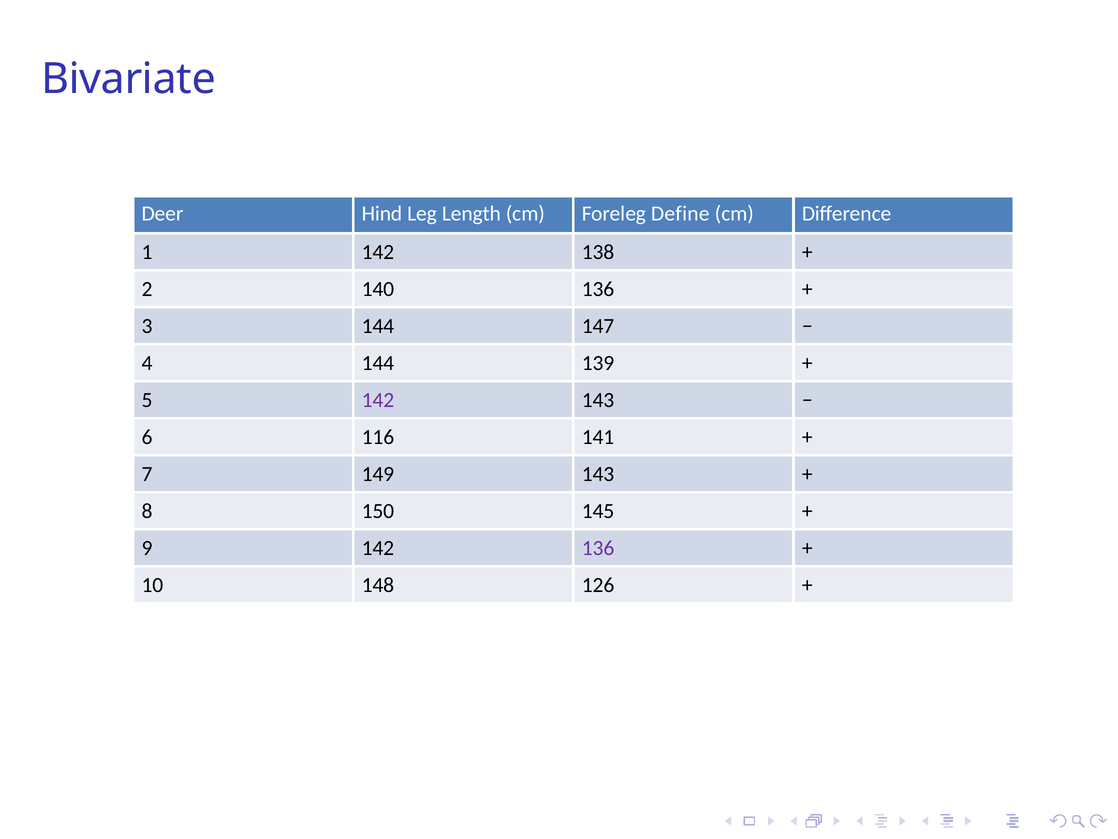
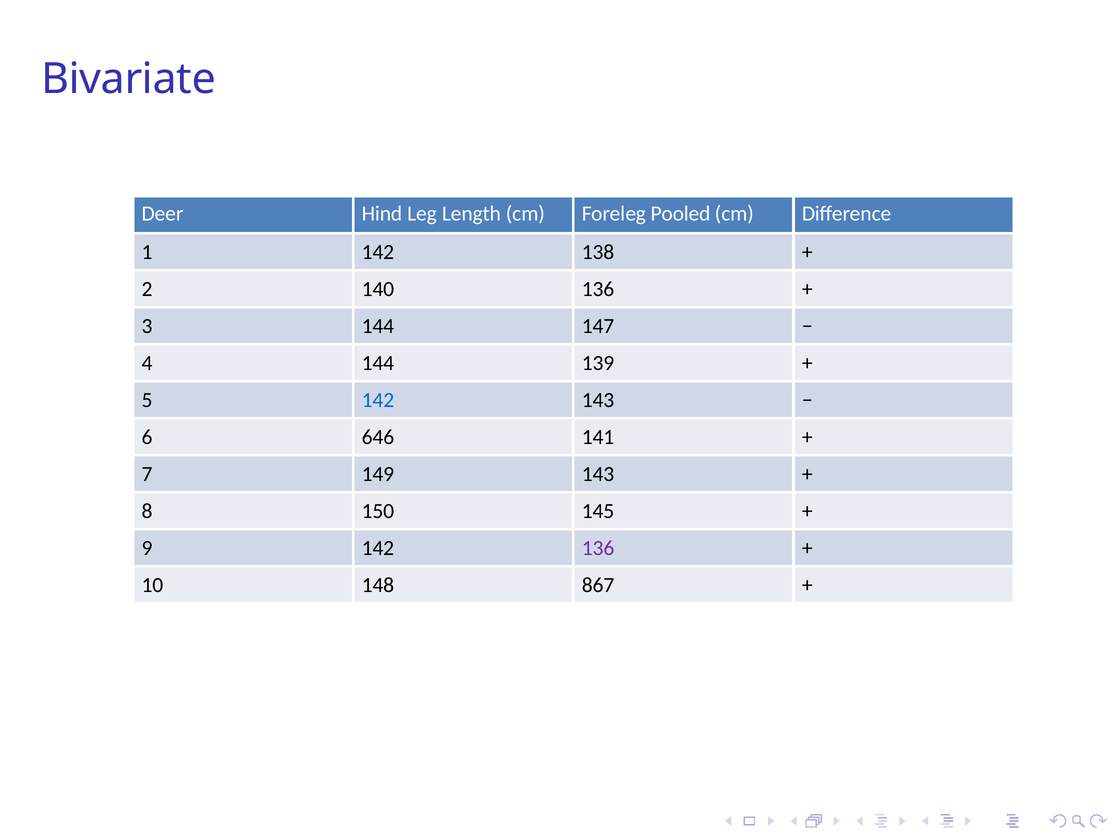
Define: Define -> Pooled
142 at (378, 400) colour: purple -> blue
116: 116 -> 646
126: 126 -> 867
